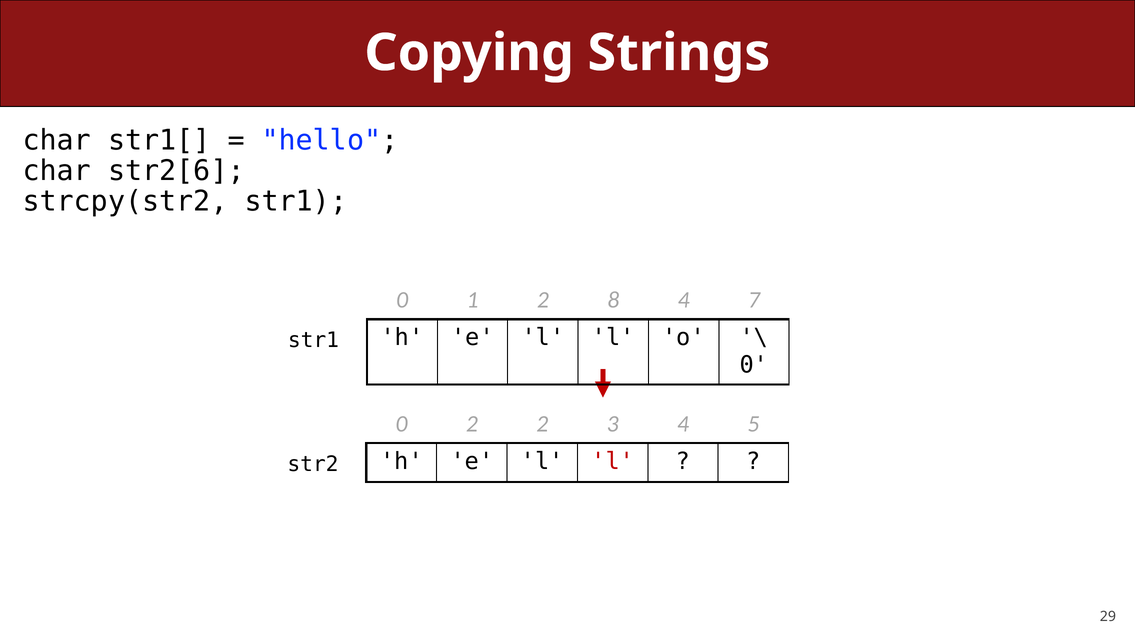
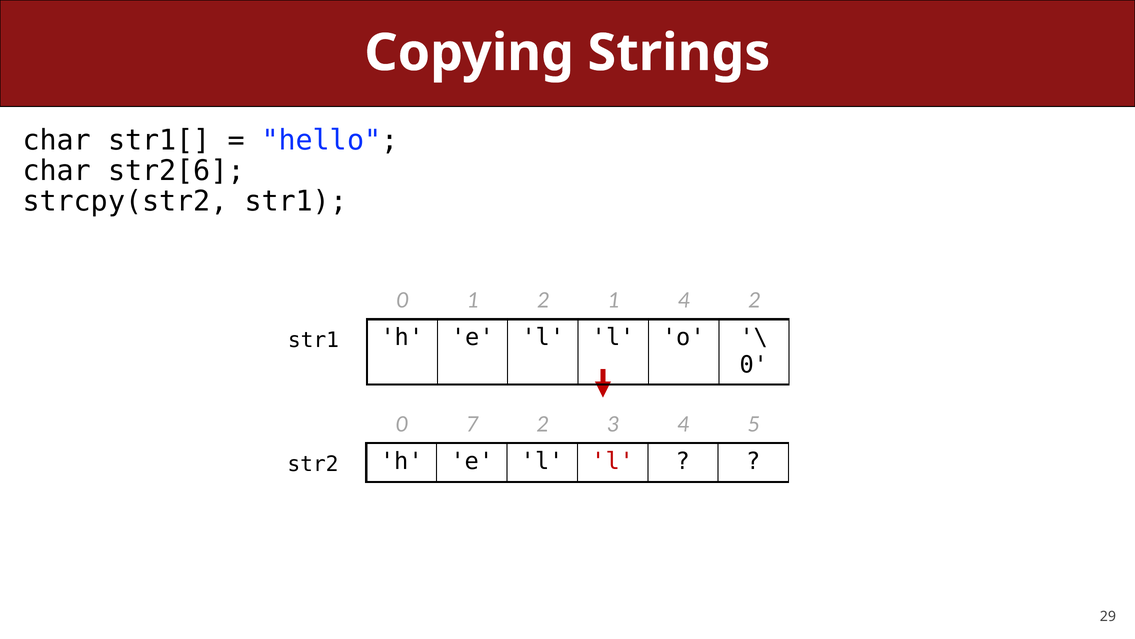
2 8: 8 -> 1
4 7: 7 -> 2
0 2: 2 -> 7
